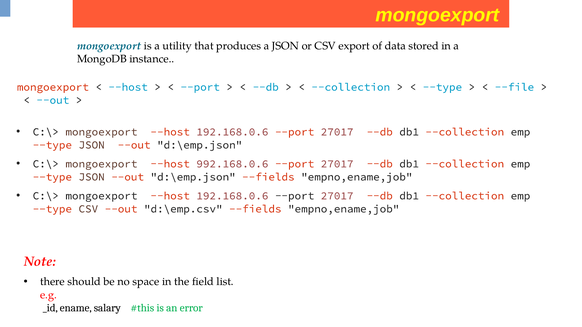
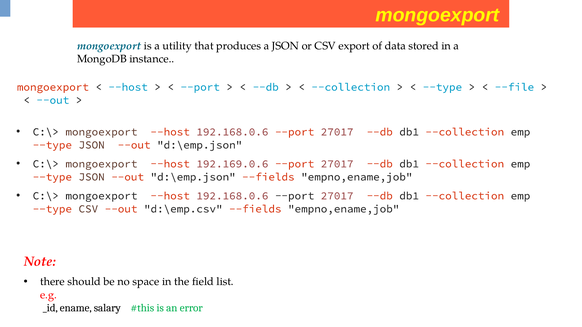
992.168.0.6: 992.168.0.6 -> 192.169.0.6
